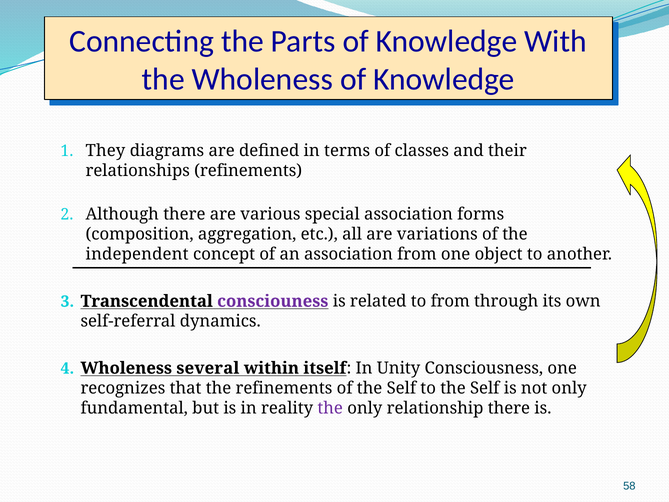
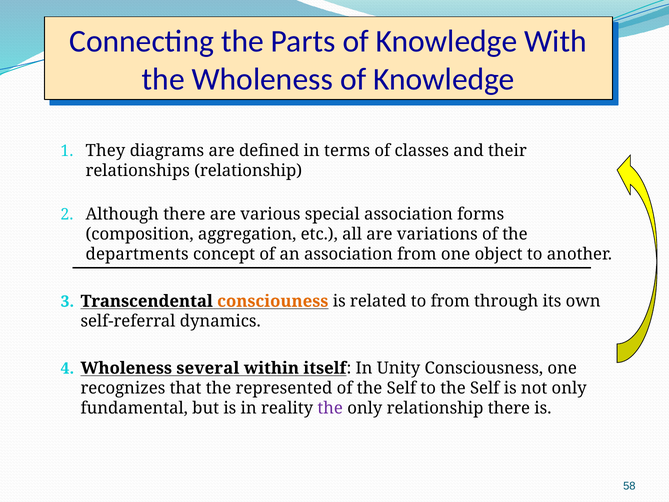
relationships refinements: refinements -> relationship
independent: independent -> departments
consciouness colour: purple -> orange
the refinements: refinements -> represented
